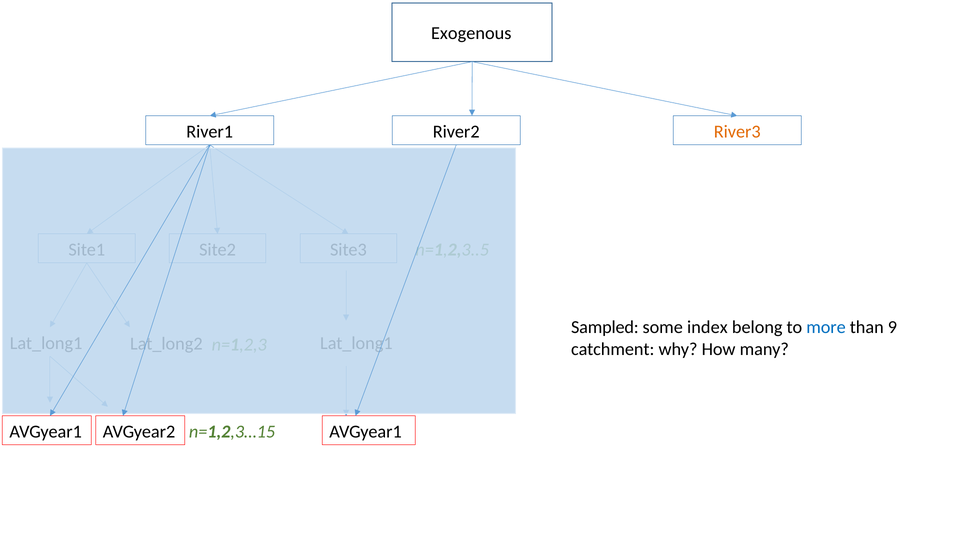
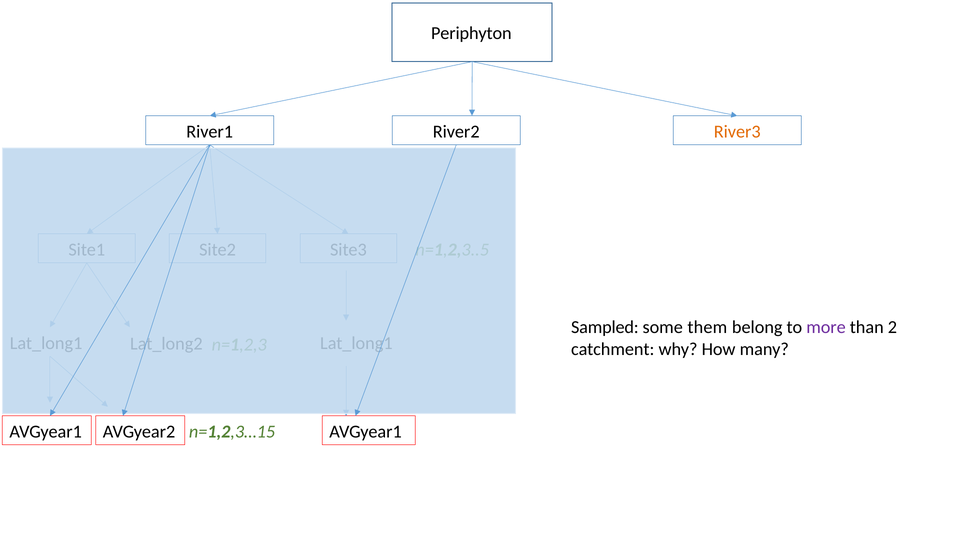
Exogenous: Exogenous -> Periphyton
index: index -> them
more colour: blue -> purple
9: 9 -> 2
